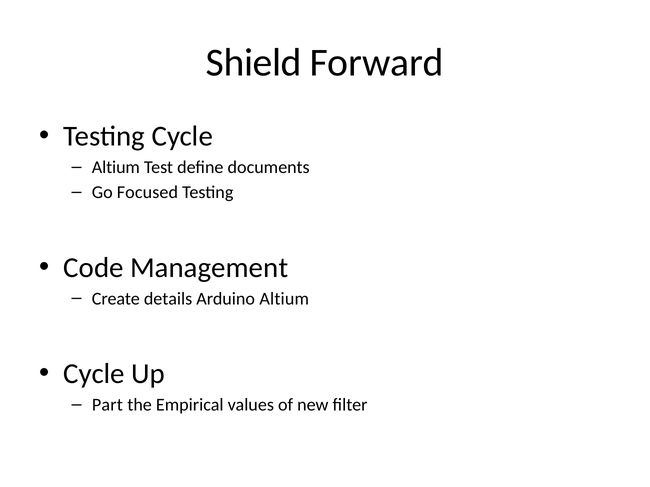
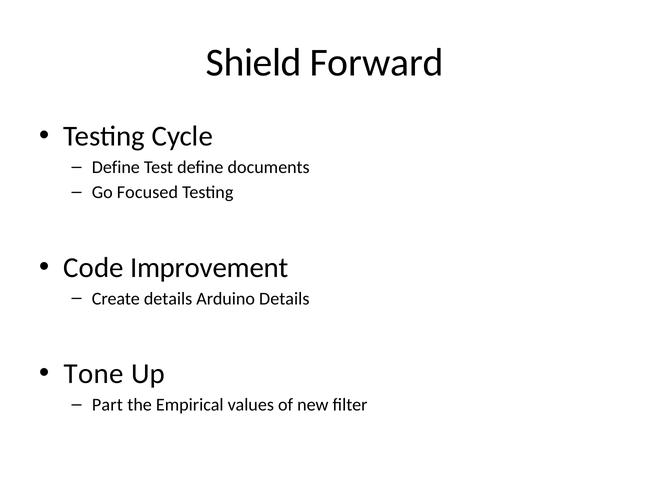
Altium at (116, 167): Altium -> Define
Management: Management -> Improvement
Arduino Altium: Altium -> Details
Cycle at (94, 374): Cycle -> Tone
